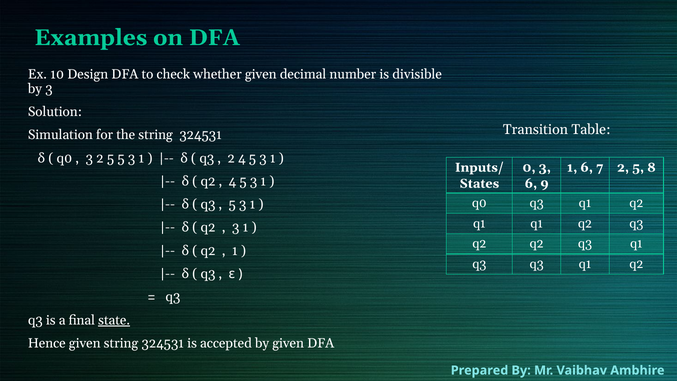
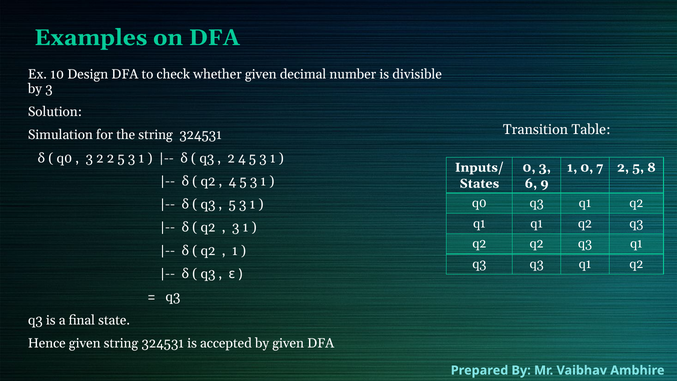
3 2 5: 5 -> 2
1 6: 6 -> 0
state underline: present -> none
